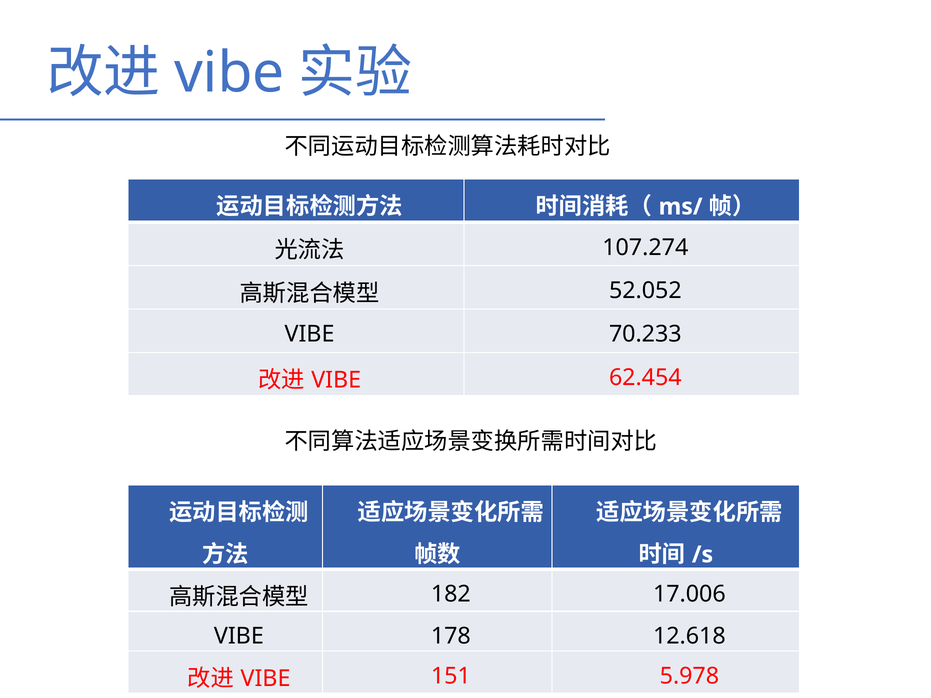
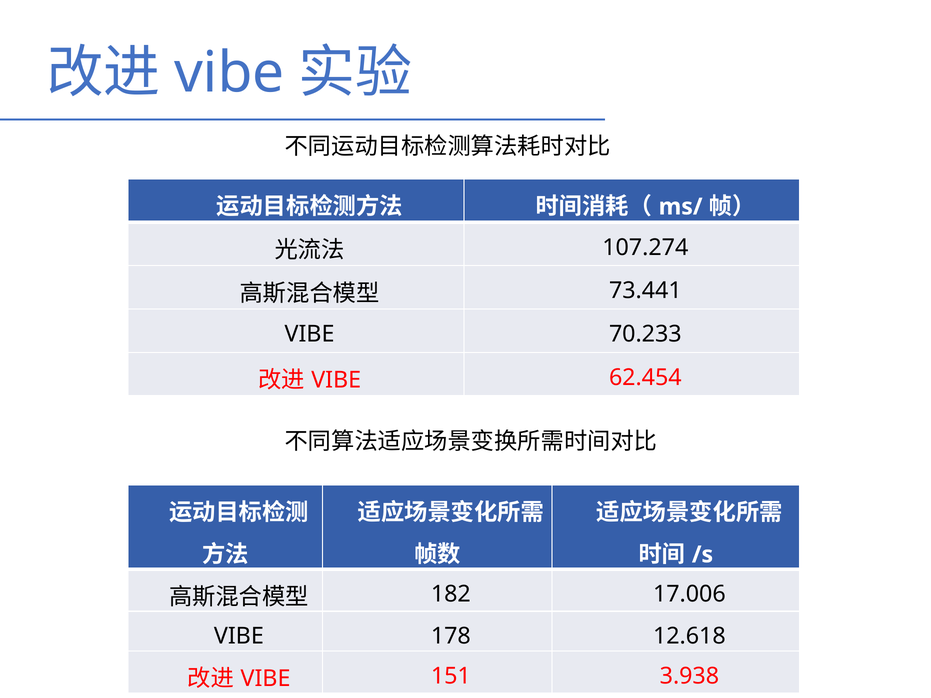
52.052: 52.052 -> 73.441
5.978: 5.978 -> 3.938
